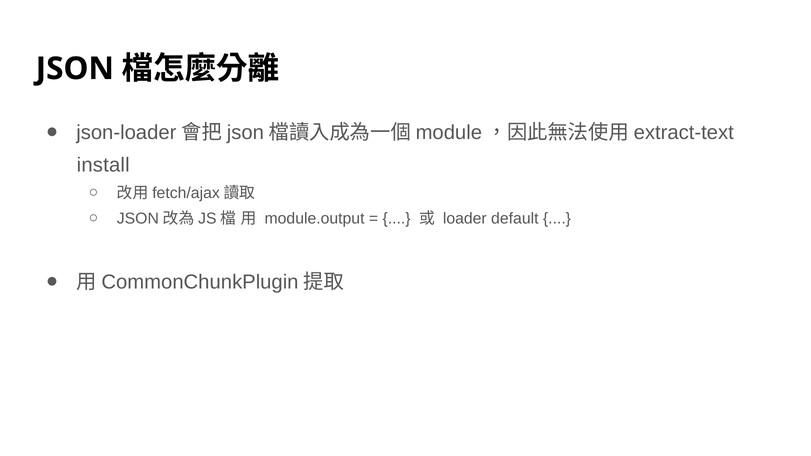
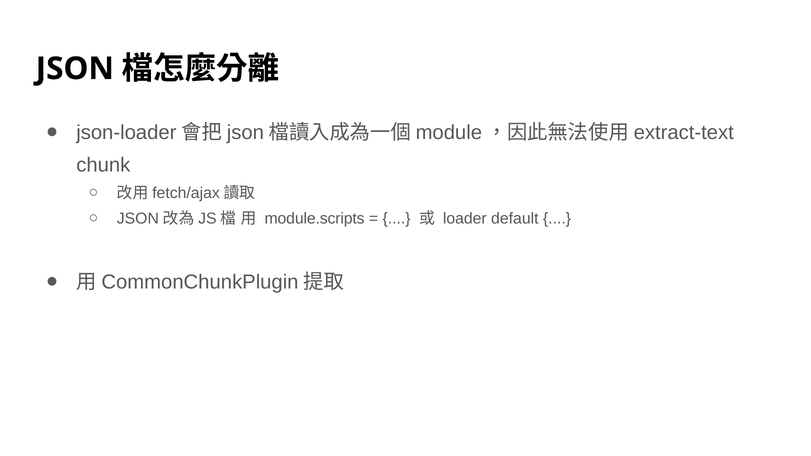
install: install -> chunk
module.output: module.output -> module.scripts
